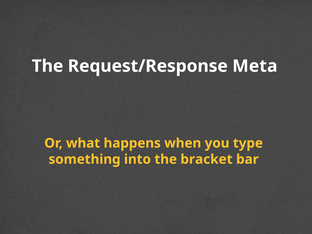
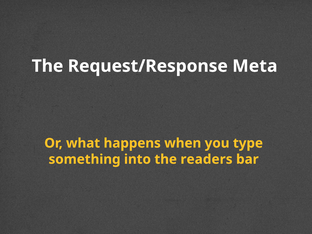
bracket: bracket -> readers
